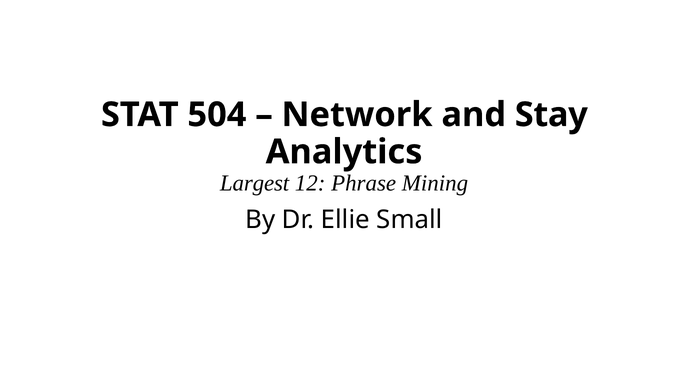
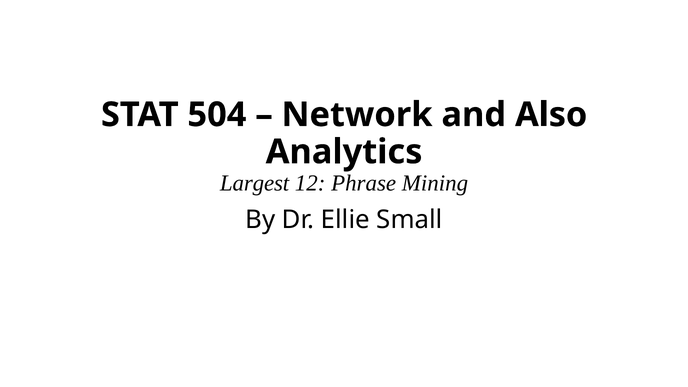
Stay: Stay -> Also
